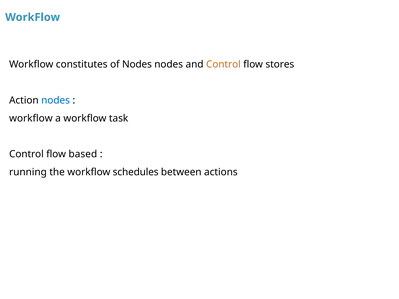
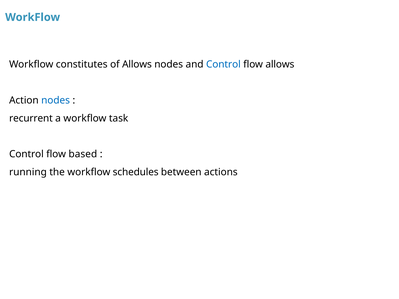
of Nodes: Nodes -> Allows
Control at (223, 65) colour: orange -> blue
flow stores: stores -> allows
workflow at (31, 118): workflow -> recurrent
